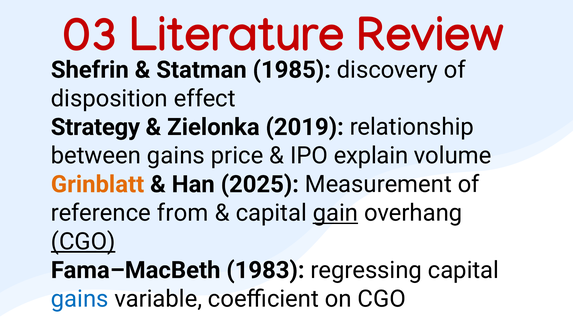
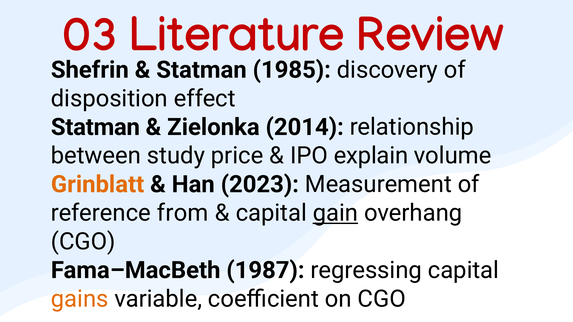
Strategy at (95, 127): Strategy -> Statman
2019: 2019 -> 2014
between gains: gains -> study
2025: 2025 -> 2023
CGO at (83, 242) underline: present -> none
1983: 1983 -> 1987
gains at (80, 299) colour: blue -> orange
